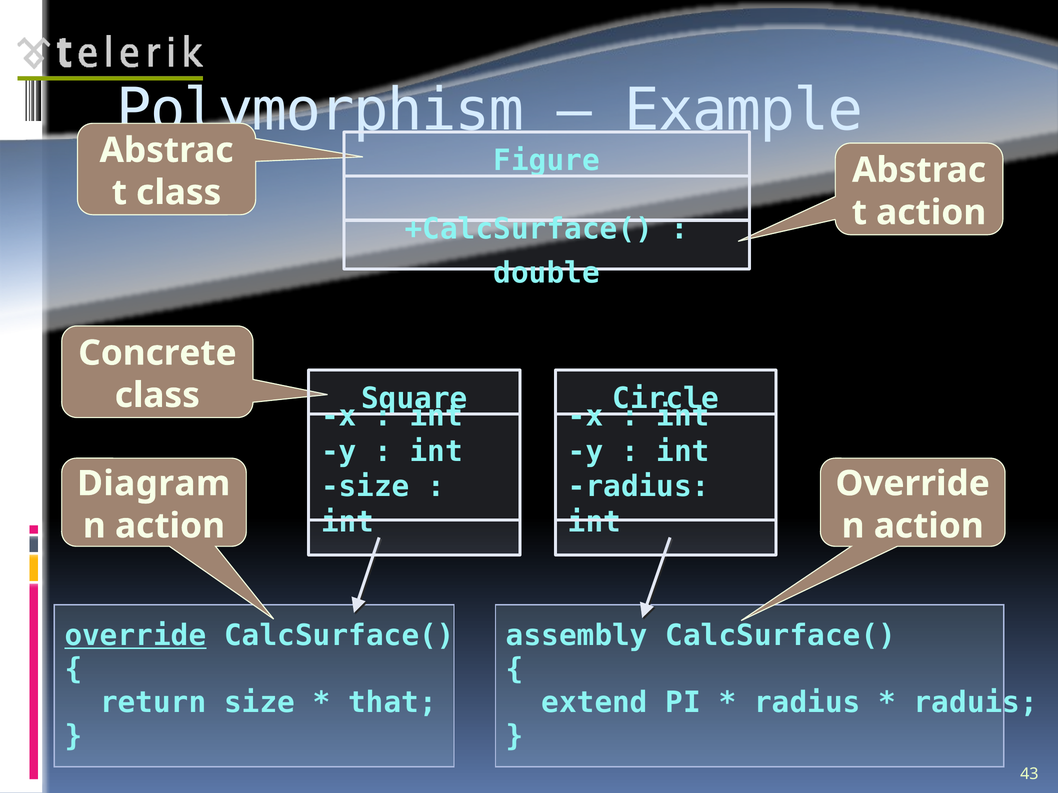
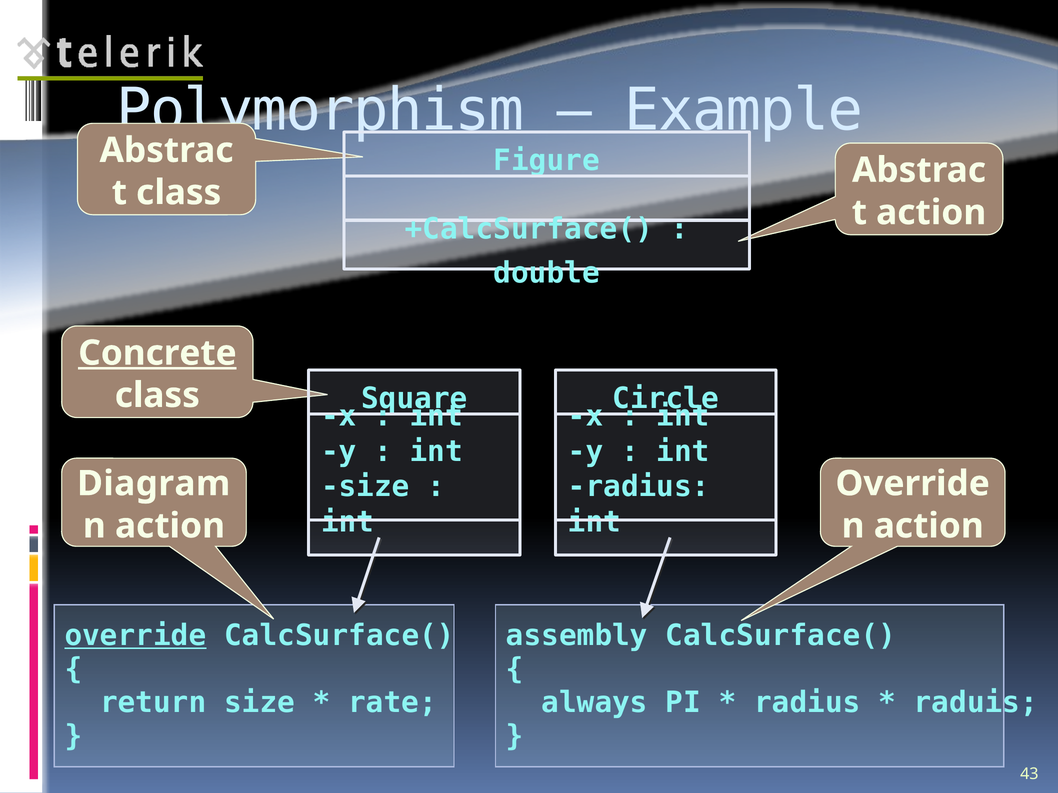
Concrete underline: none -> present
that: that -> rate
extend: extend -> always
